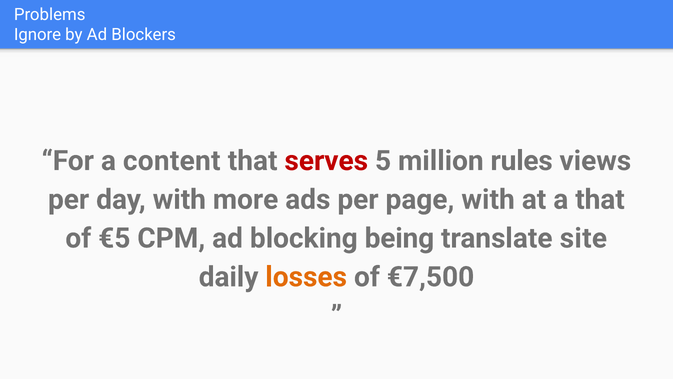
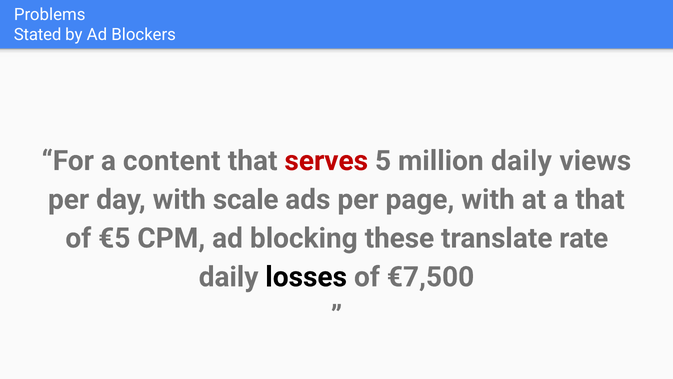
Ignore: Ignore -> Stated
million rules: rules -> daily
more: more -> scale
being: being -> these
site: site -> rate
losses colour: orange -> black
